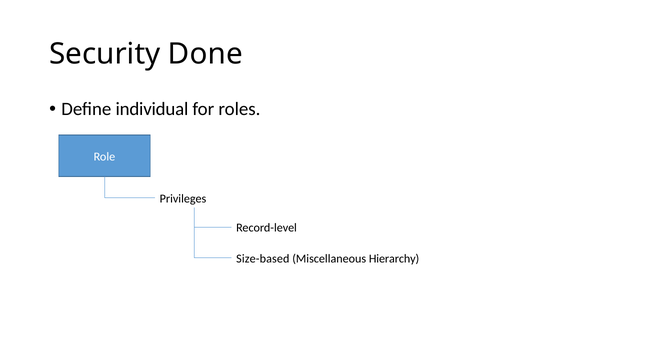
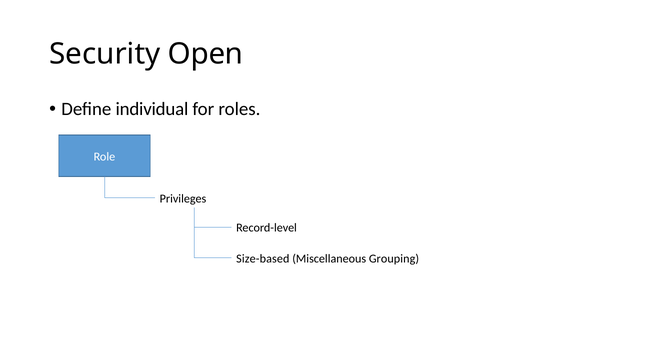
Done: Done -> Open
Hierarchy: Hierarchy -> Grouping
